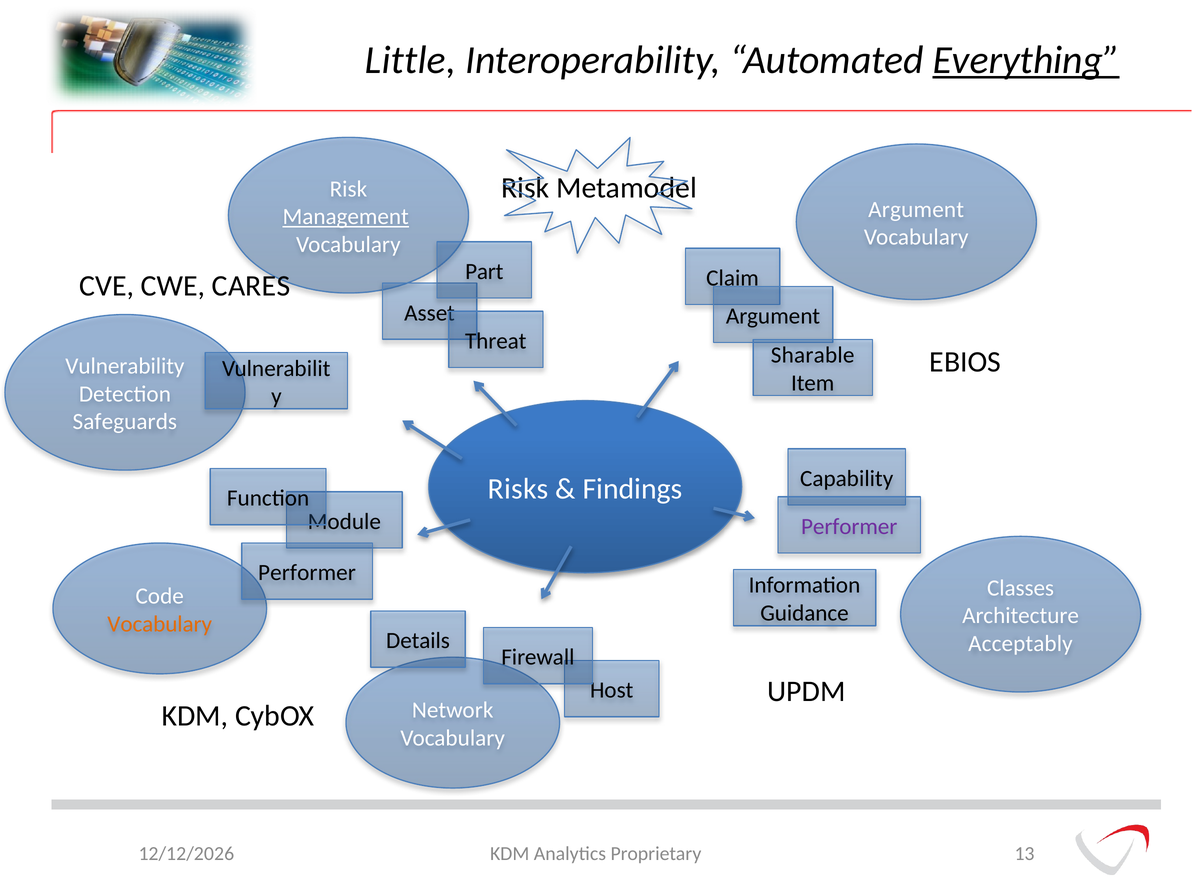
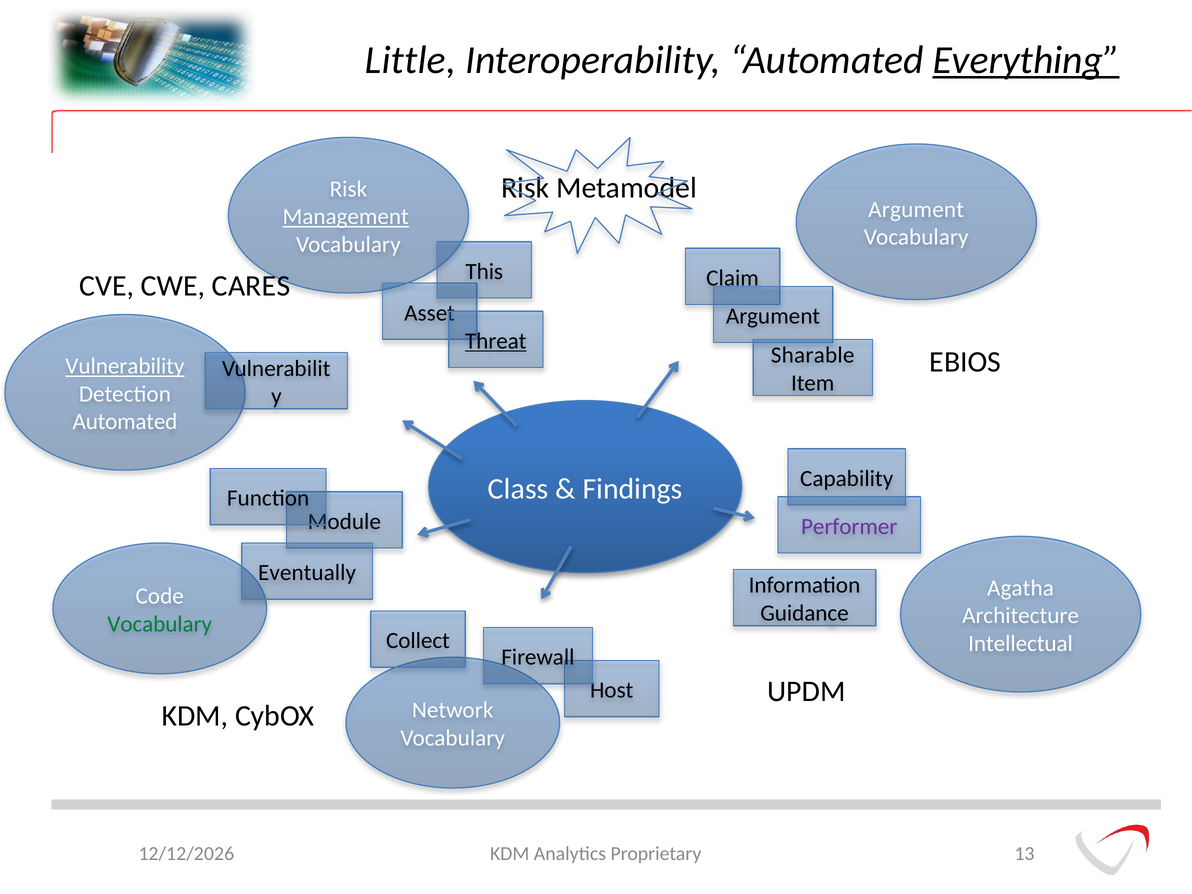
Part: Part -> This
Threat at (496, 341) underline: none -> present
Vulnerability underline: none -> present
Safeguards at (125, 422): Safeguards -> Automated
Risks: Risks -> Class
Performer at (307, 573): Performer -> Eventually
Classes: Classes -> Agatha
Vocabulary at (160, 624) colour: orange -> green
Details: Details -> Collect
Acceptably: Acceptably -> Intellectual
